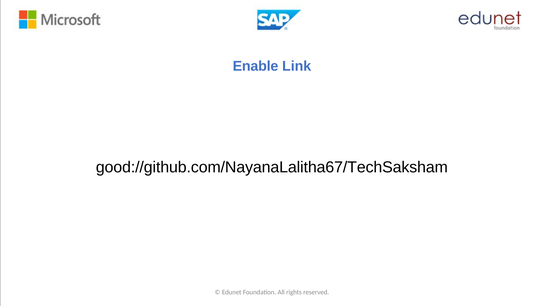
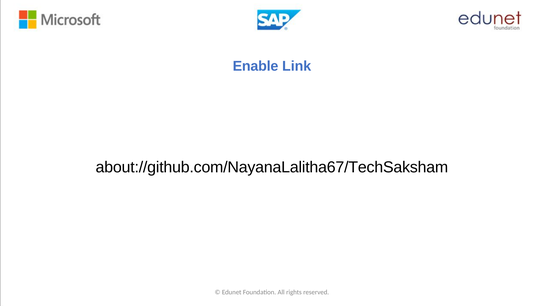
good://github.com/NayanaLalitha67/TechSaksham: good://github.com/NayanaLalitha67/TechSaksham -> about://github.com/NayanaLalitha67/TechSaksham
